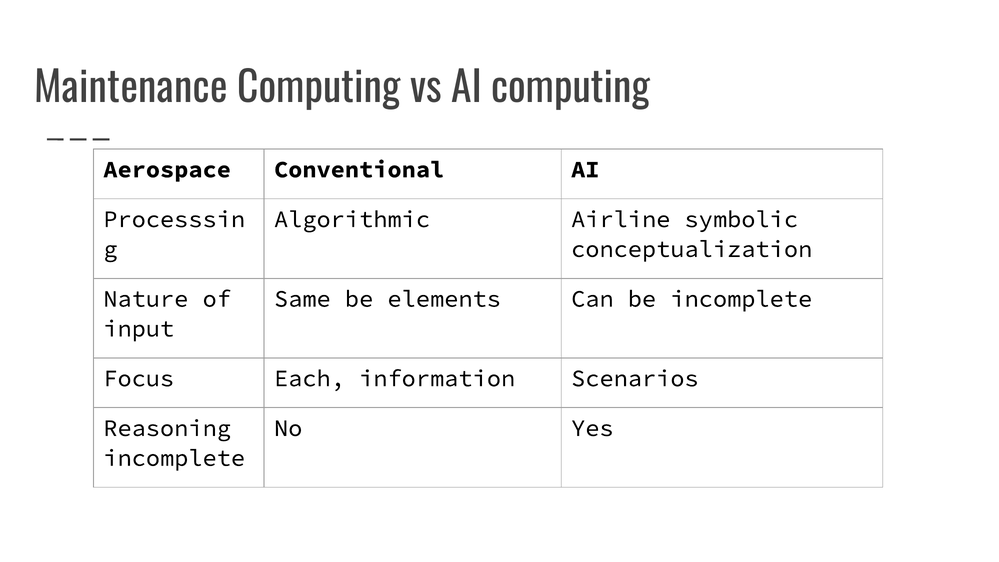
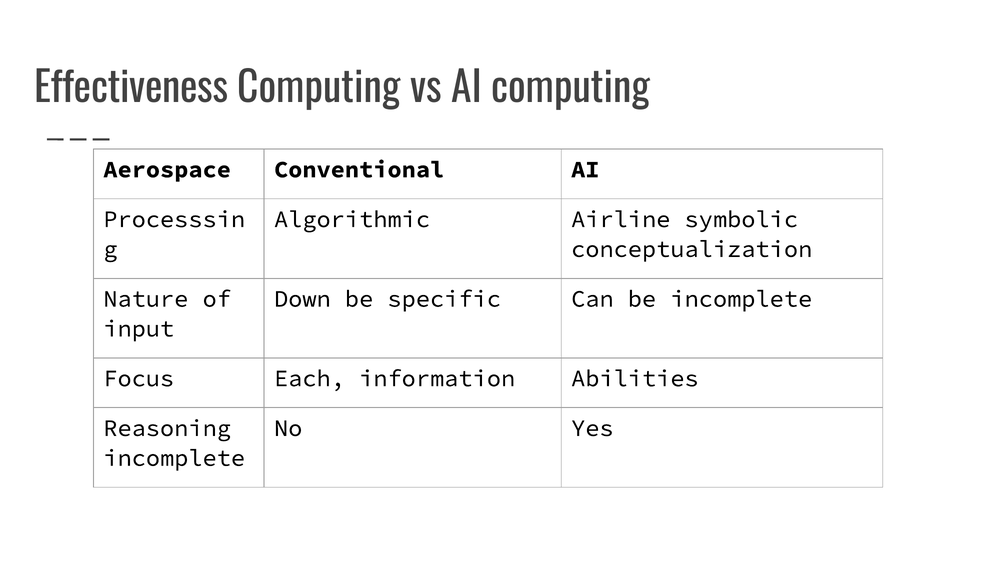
Maintenance: Maintenance -> Effectiveness
Same: Same -> Down
elements: elements -> specific
Scenarios: Scenarios -> Abilities
